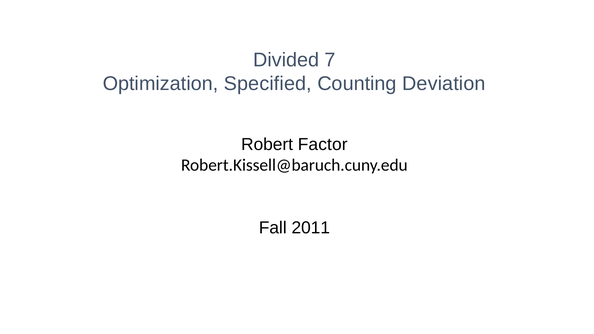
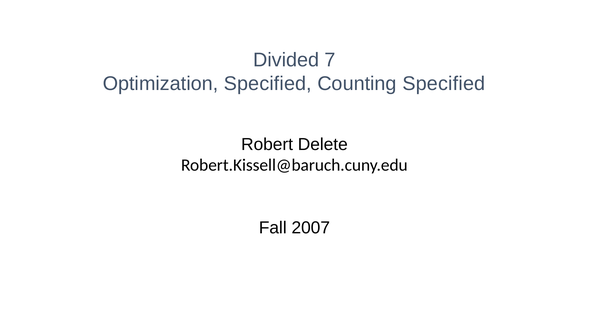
Counting Deviation: Deviation -> Specified
Factor: Factor -> Delete
2011: 2011 -> 2007
